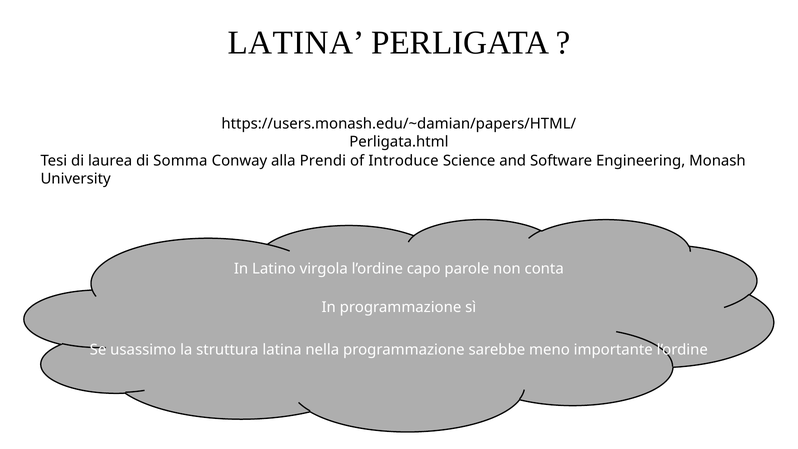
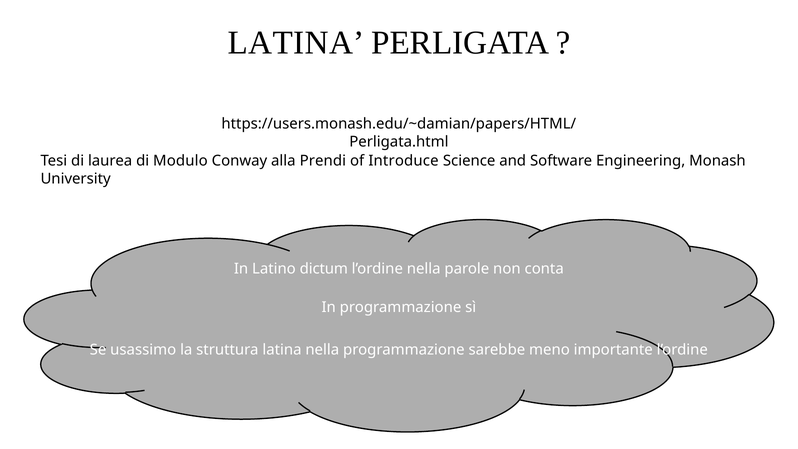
Somma: Somma -> Modulo
virgola: virgola -> dictum
l’ordine capo: capo -> nella
